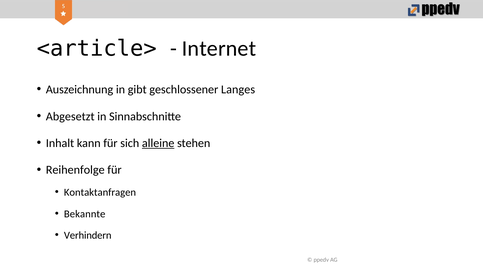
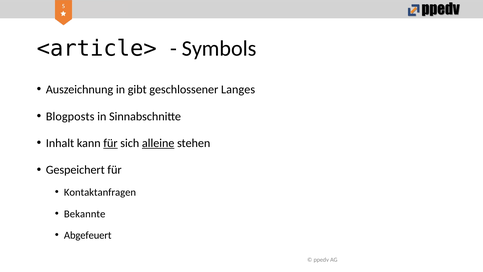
Internet: Internet -> Symbols
Abgesetzt: Abgesetzt -> Blogposts
für at (110, 143) underline: none -> present
Reihenfolge: Reihenfolge -> Gespeichert
Verhindern: Verhindern -> Abgefeuert
